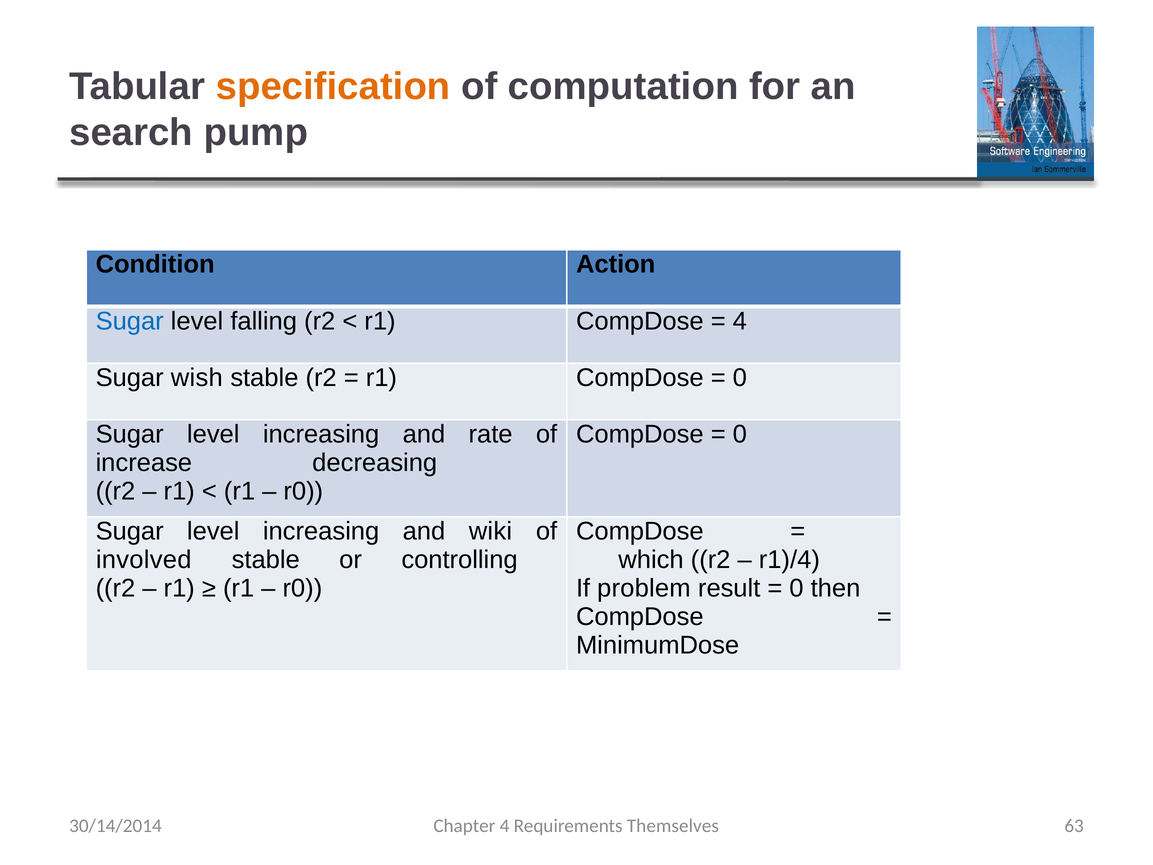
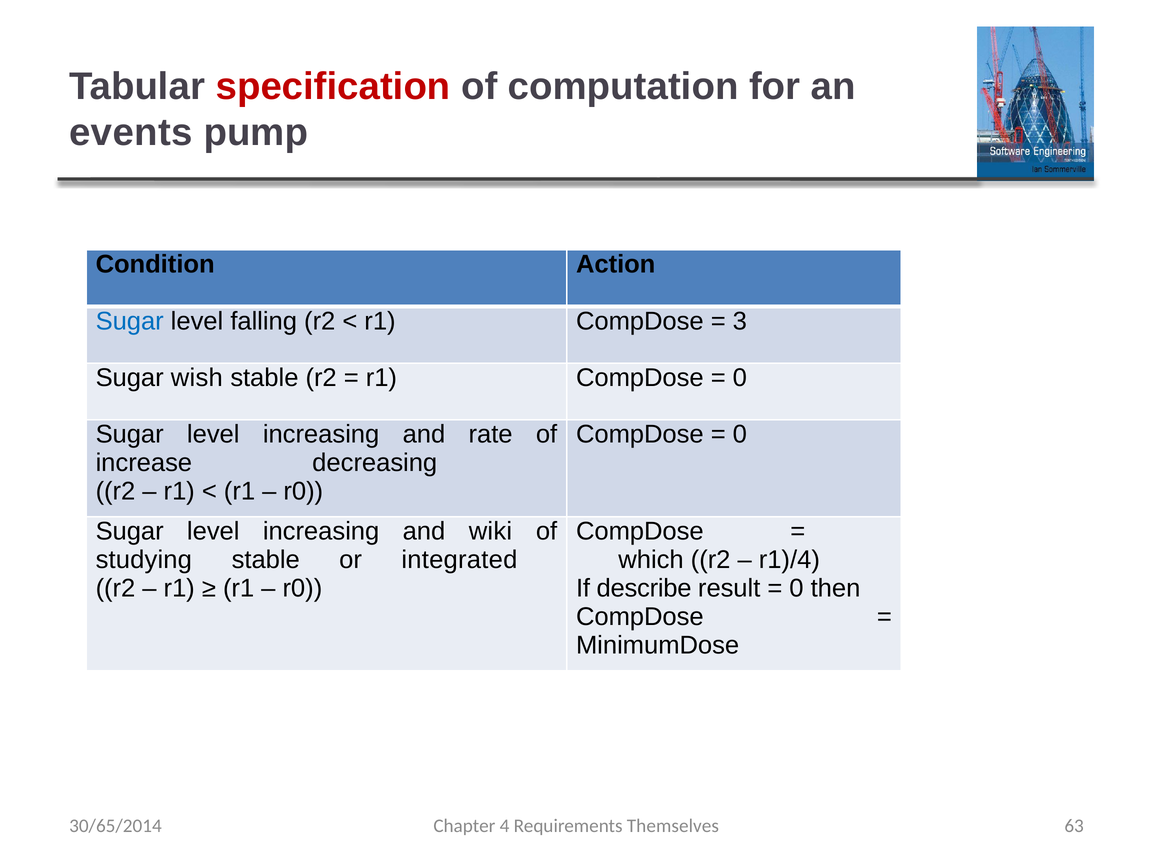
specification colour: orange -> red
search: search -> events
4 at (740, 321): 4 -> 3
involved: involved -> studying
controlling: controlling -> integrated
problem: problem -> describe
30/14/2014: 30/14/2014 -> 30/65/2014
